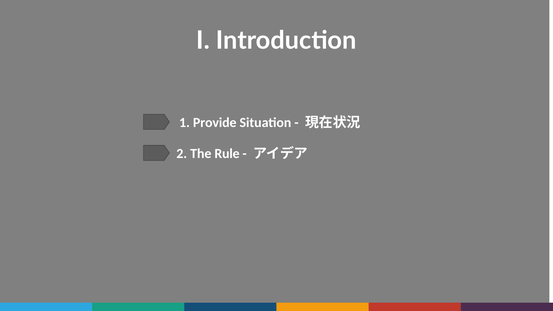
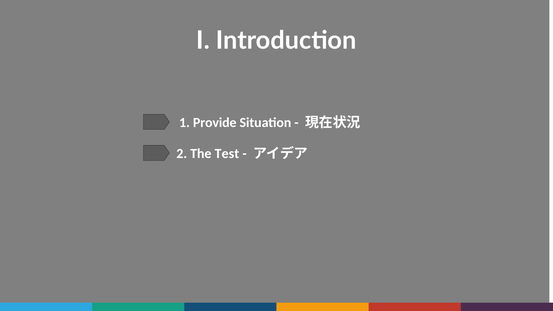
Rule: Rule -> Test
